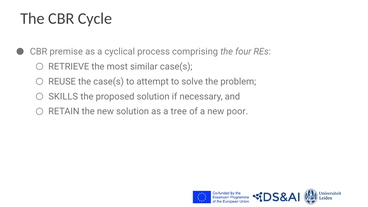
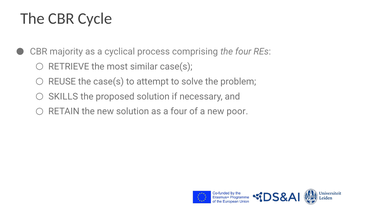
premise: premise -> majority
a tree: tree -> four
